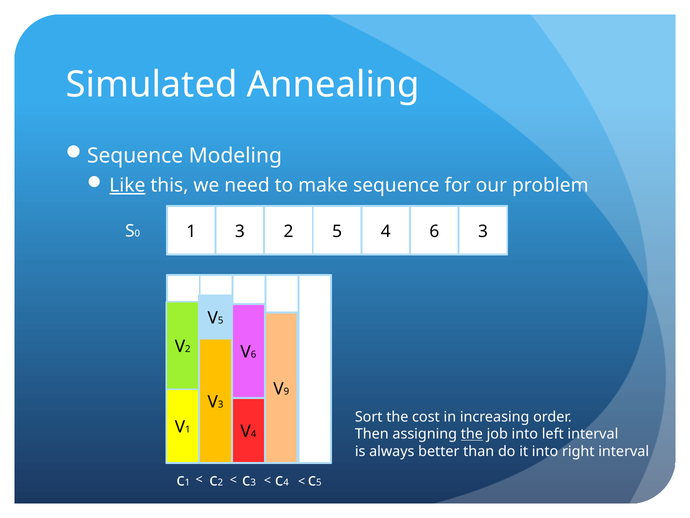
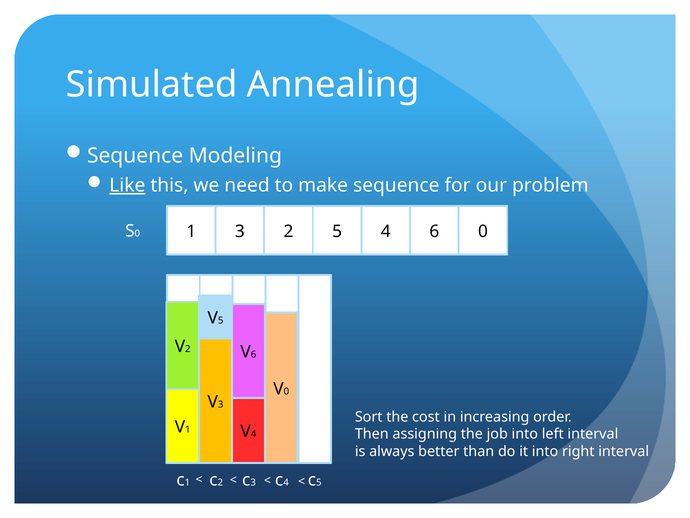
6 3: 3 -> 0
9 at (286, 391): 9 -> 0
the at (472, 434) underline: present -> none
